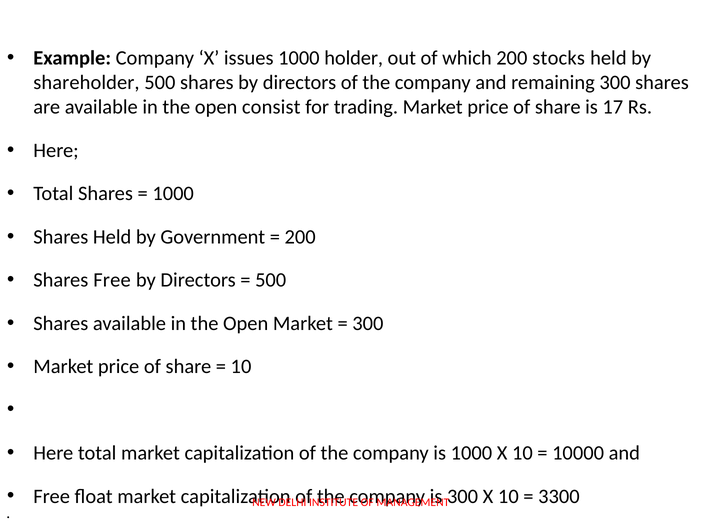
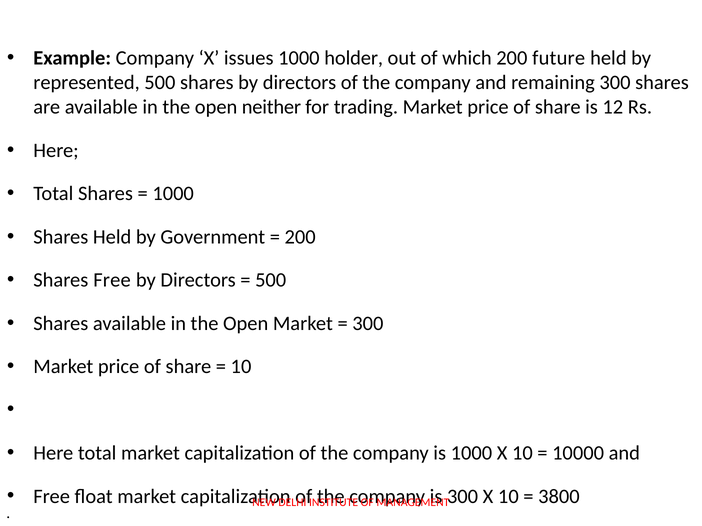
stocks: stocks -> future
shareholder: shareholder -> represented
consist: consist -> neither
17: 17 -> 12
3300: 3300 -> 3800
